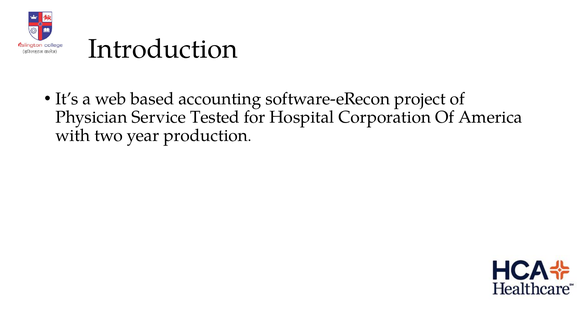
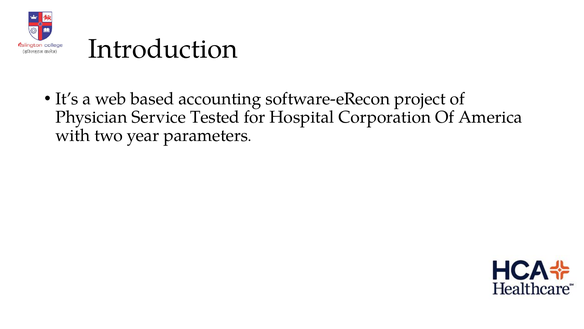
production: production -> parameters
